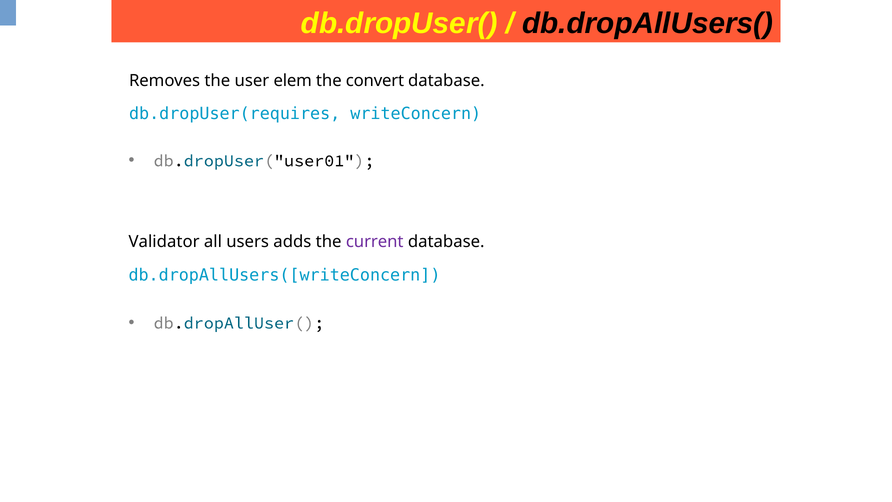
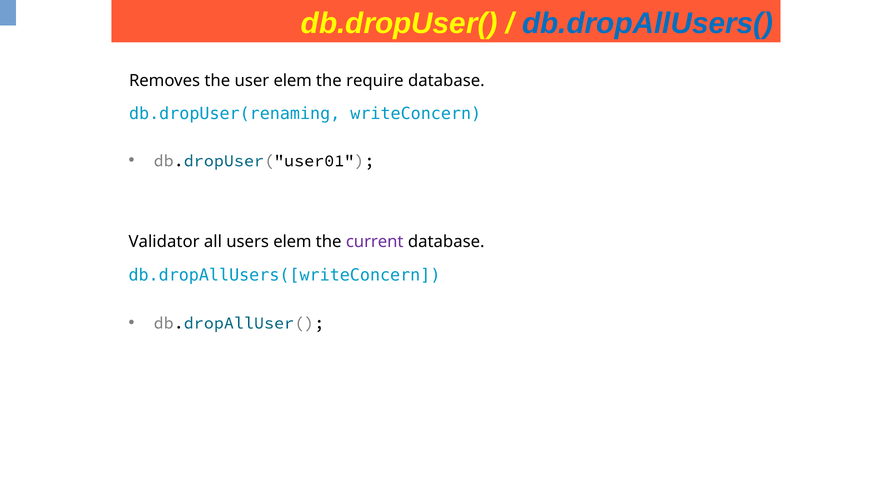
db.dropAllUsers( colour: black -> blue
convert: convert -> require
db.dropUser(requires: db.dropUser(requires -> db.dropUser(renaming
users adds: adds -> elem
